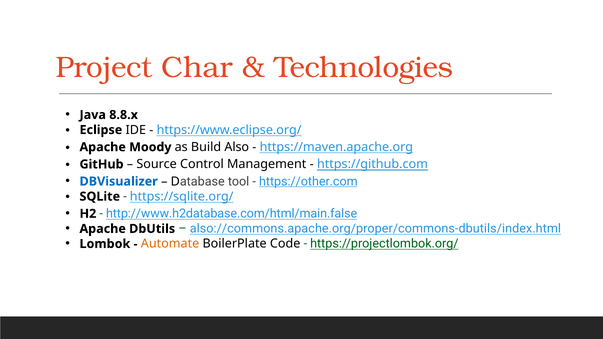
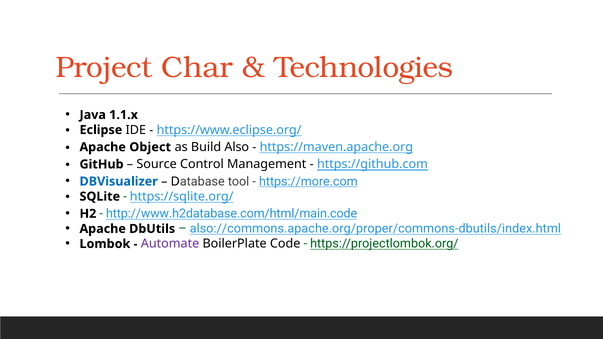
8.8.x: 8.8.x -> 1.1.x
Moody: Moody -> Object
https://other.com: https://other.com -> https://more.com
http://www.h2database.com/html/main.false: http://www.h2database.com/html/main.false -> http://www.h2database.com/html/main.code
Automate colour: orange -> purple
